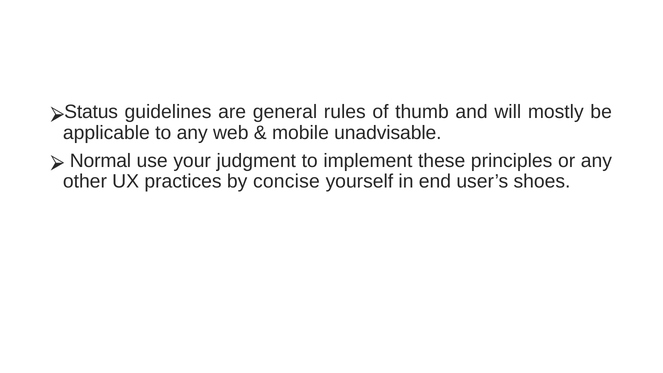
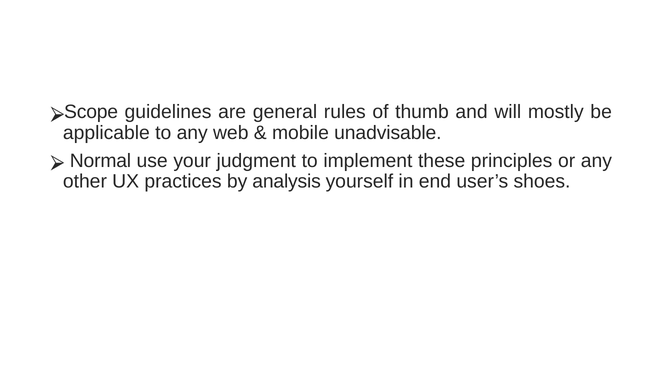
Status: Status -> Scope
concise: concise -> analysis
